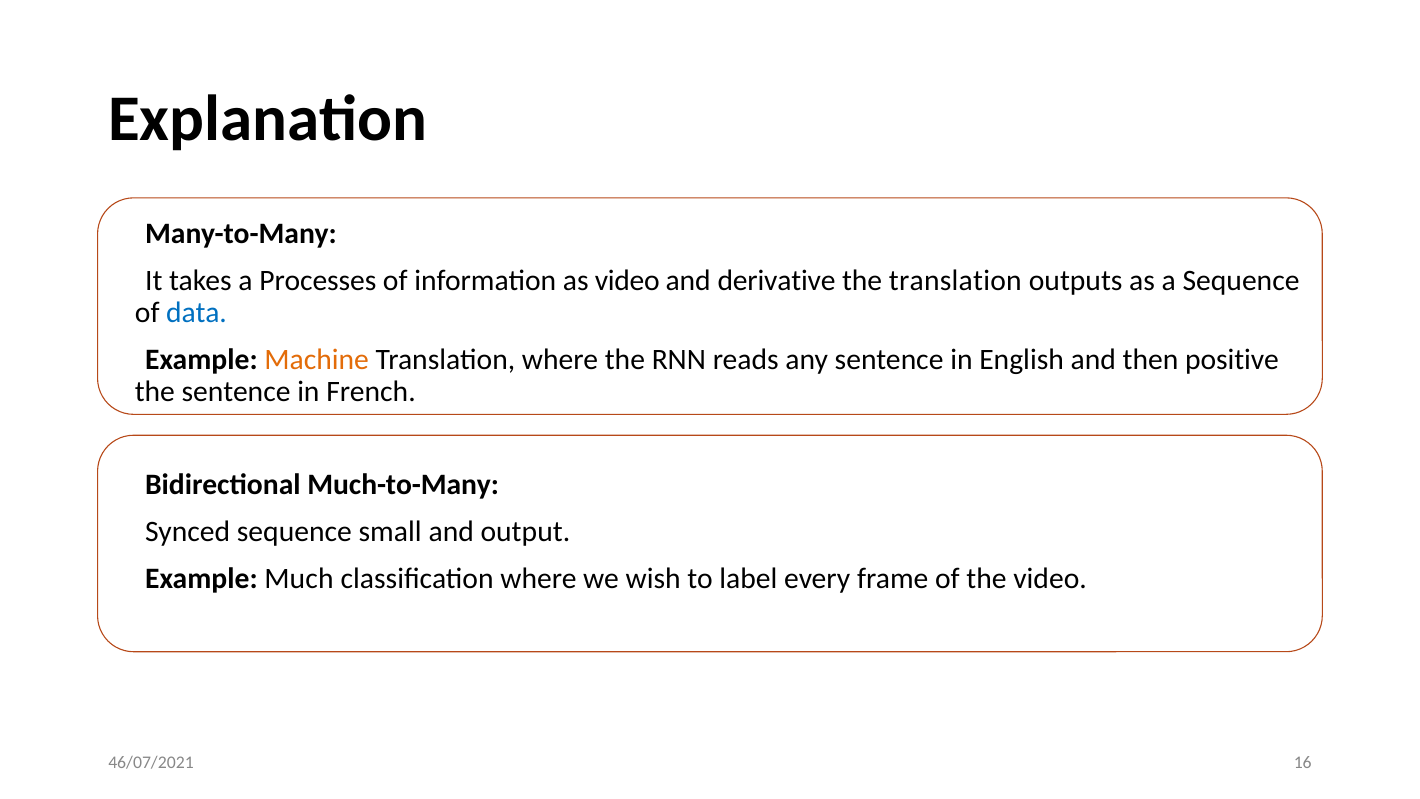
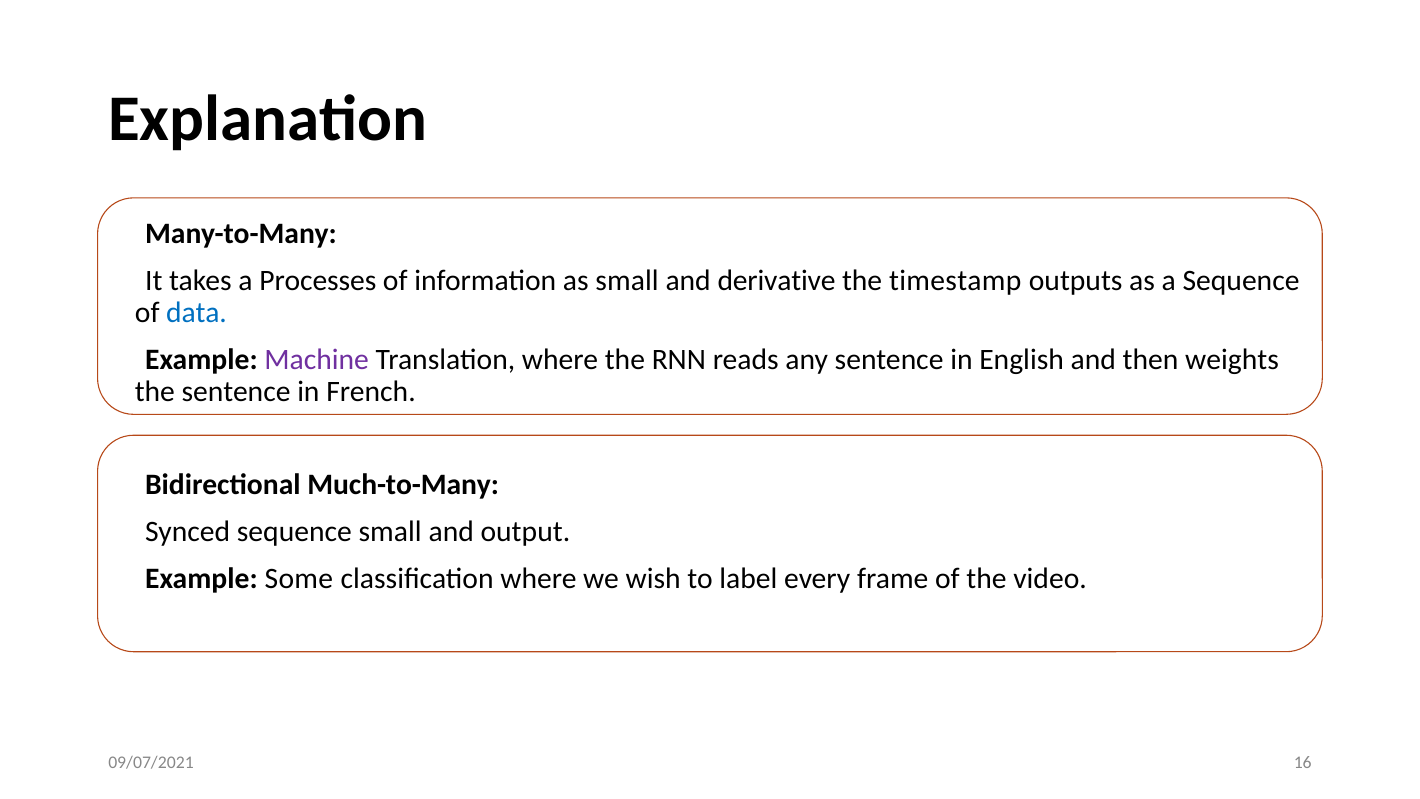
as video: video -> small
the translation: translation -> timestamp
Machine colour: orange -> purple
positive: positive -> weights
Much: Much -> Some
46/07/2021: 46/07/2021 -> 09/07/2021
